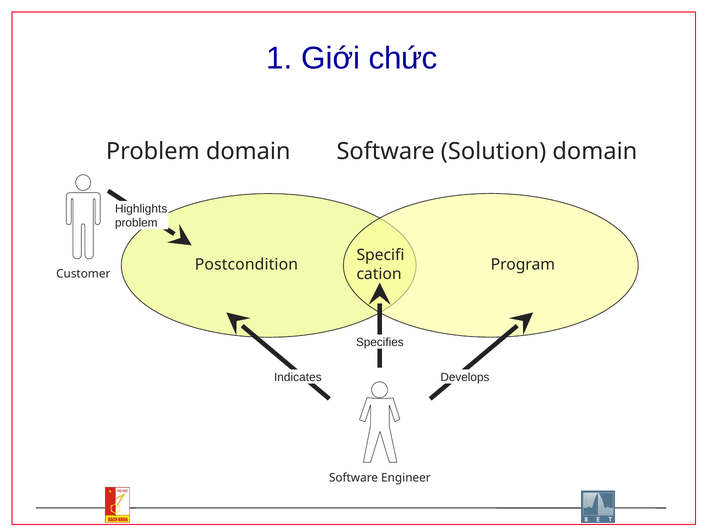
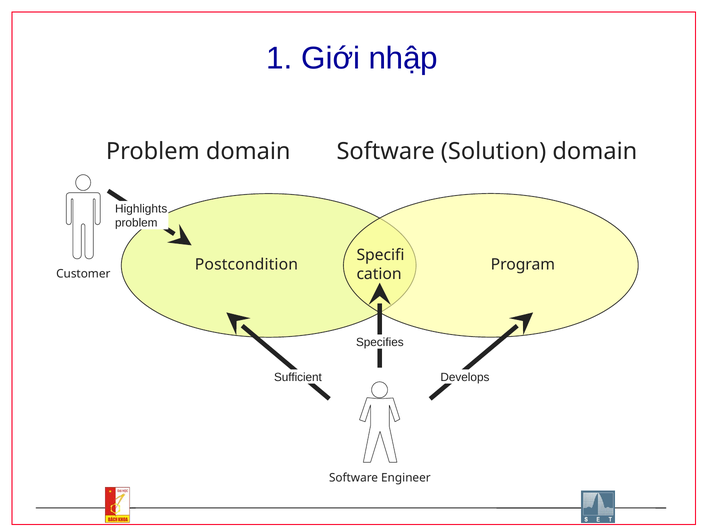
chức: chức -> nhập
Indicates: Indicates -> Sufficient
